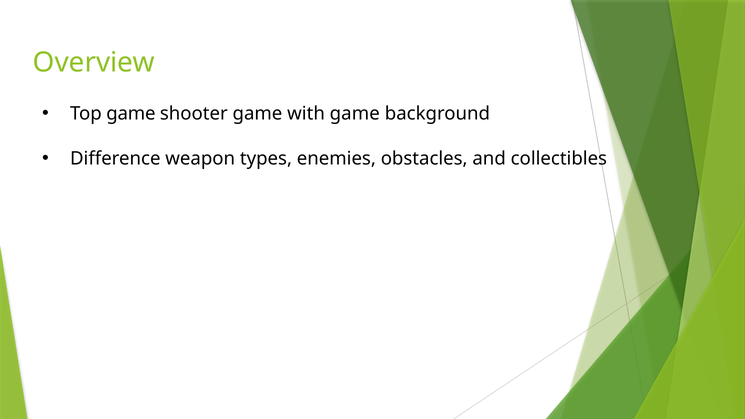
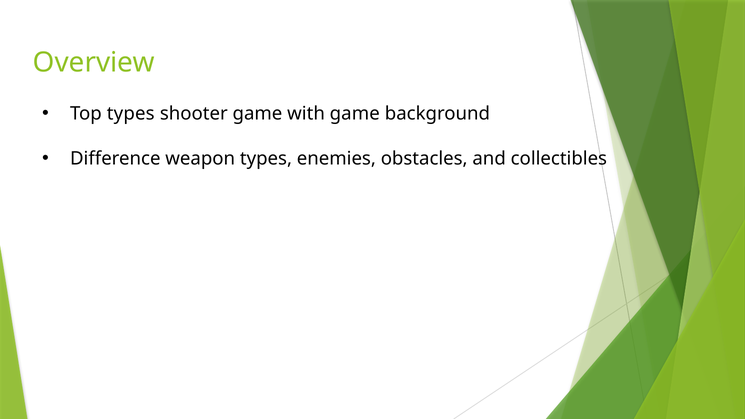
Top game: game -> types
